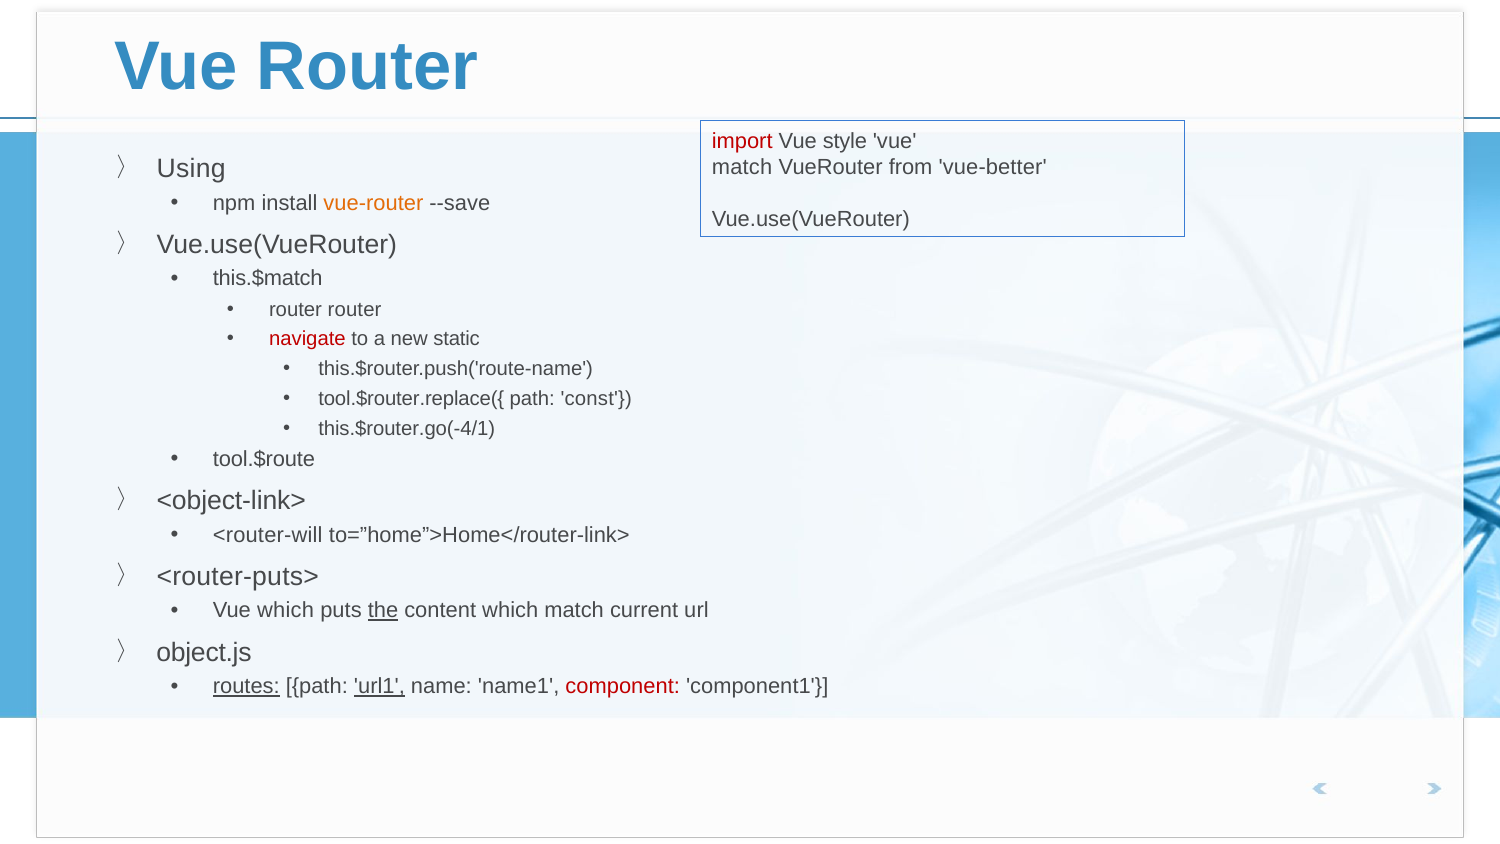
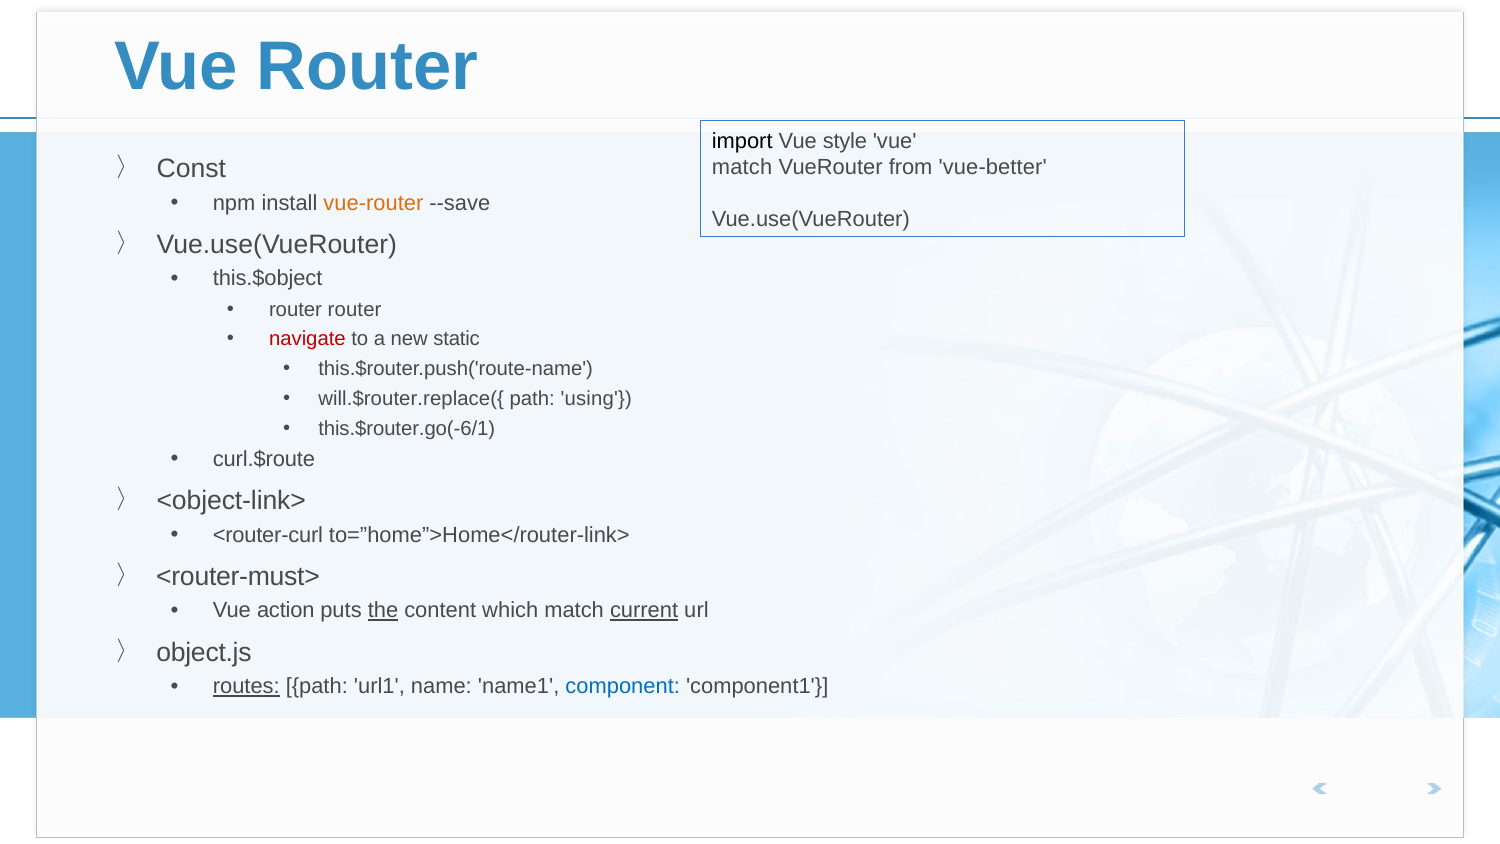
import colour: red -> black
Using: Using -> Const
this.$match: this.$match -> this.$object
tool.$router.replace({: tool.$router.replace({ -> will.$router.replace({
const: const -> using
this.$router.go(-4/1: this.$router.go(-4/1 -> this.$router.go(-6/1
tool.$route: tool.$route -> curl.$route
<router-will: <router-will -> <router-curl
<router-puts>: <router-puts> -> <router-must>
Vue which: which -> action
current underline: none -> present
url1 underline: present -> none
component colour: red -> blue
